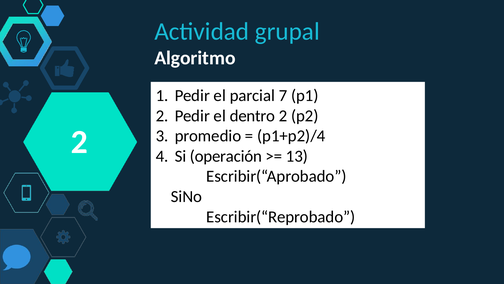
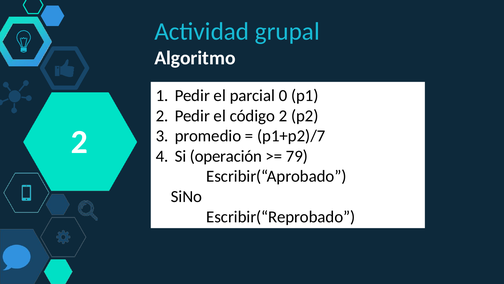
7: 7 -> 0
dentro: dentro -> código
p1+p2)/4: p1+p2)/4 -> p1+p2)/7
13: 13 -> 79
